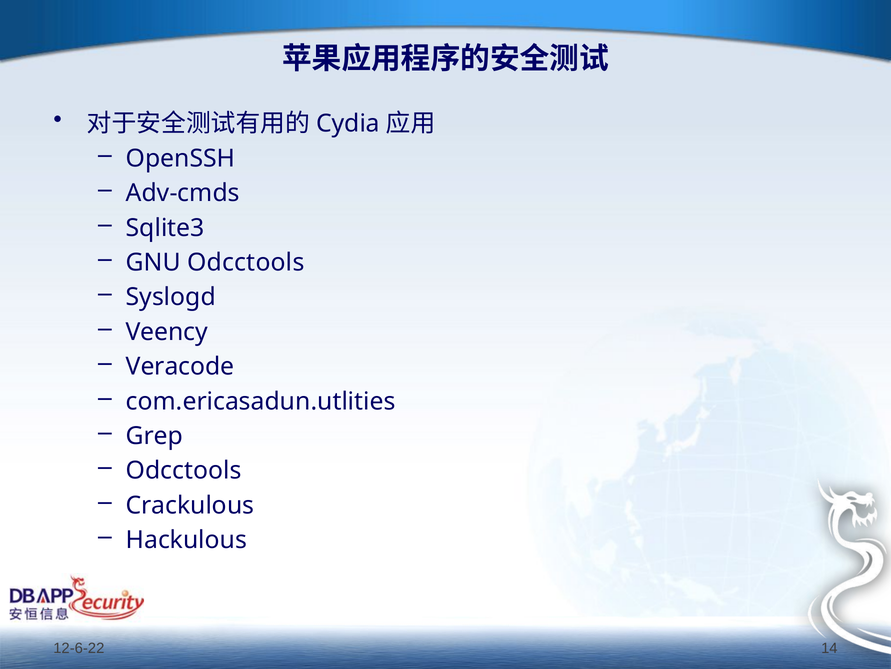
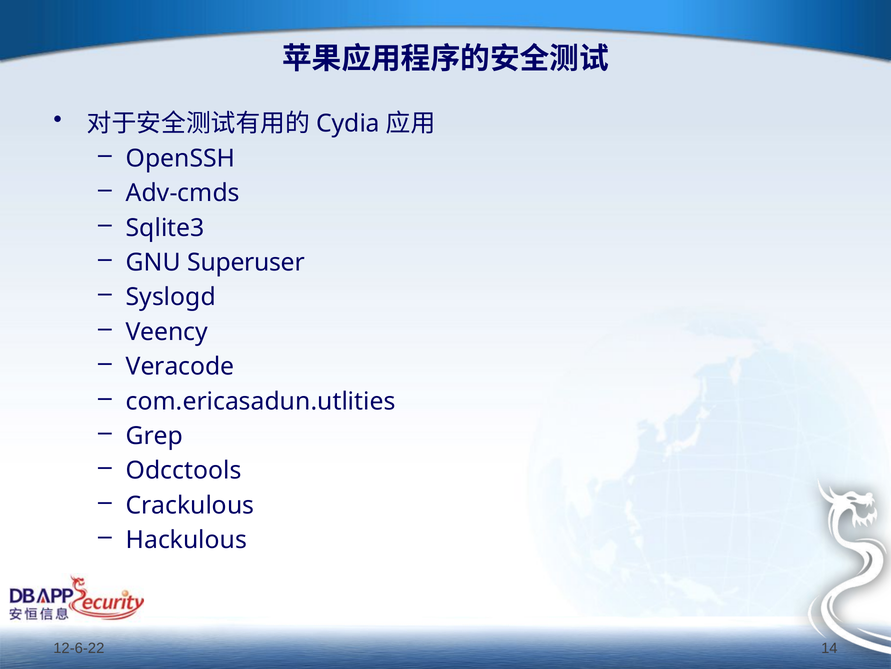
GNU Odcctools: Odcctools -> Superuser
